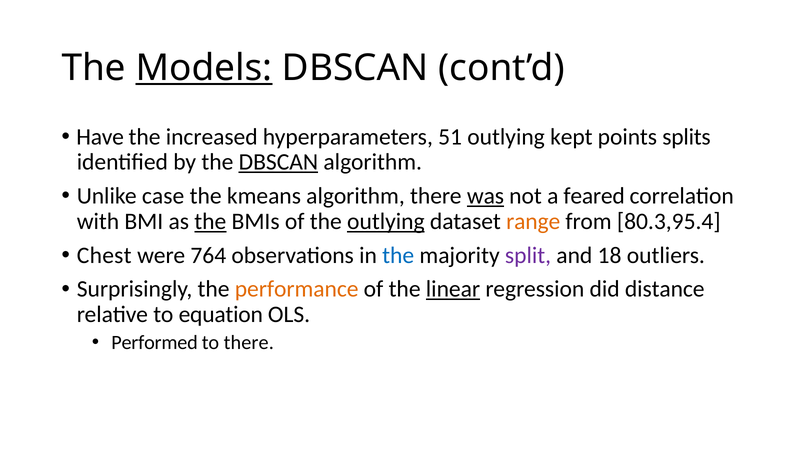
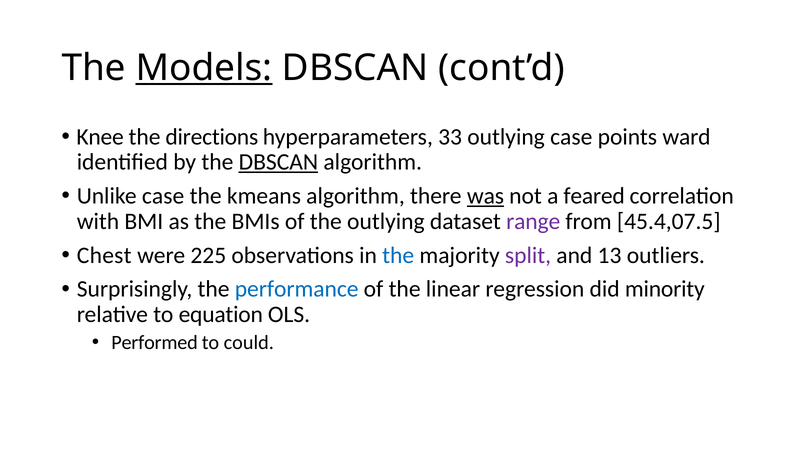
Have: Have -> Knee
increased: increased -> directions
51: 51 -> 33
outlying kept: kept -> case
splits: splits -> ward
the at (210, 221) underline: present -> none
outlying at (386, 221) underline: present -> none
range colour: orange -> purple
80.3,95.4: 80.3,95.4 -> 45.4,07.5
764: 764 -> 225
18: 18 -> 13
performance colour: orange -> blue
linear underline: present -> none
distance: distance -> minority
to there: there -> could
